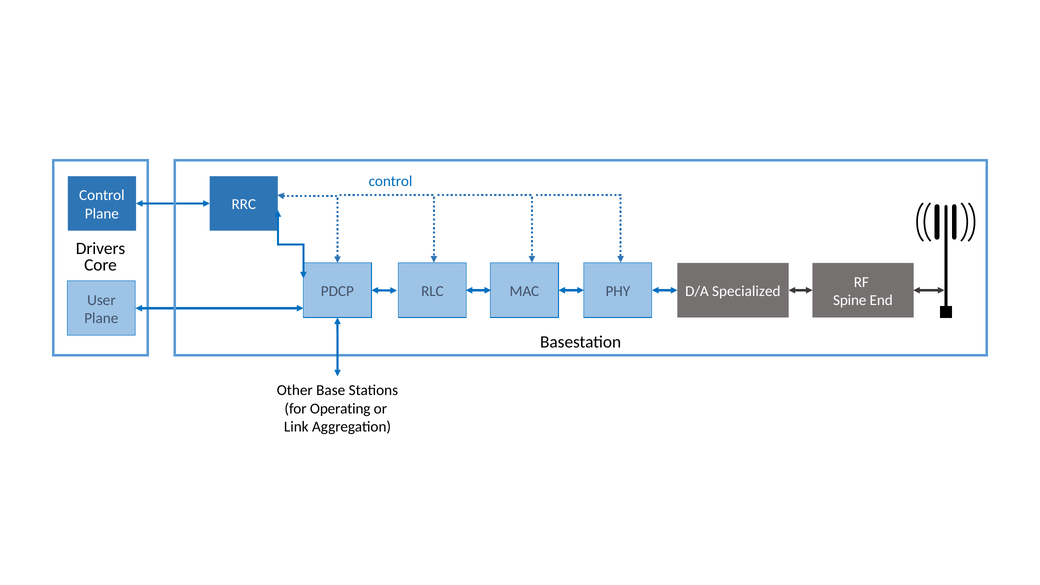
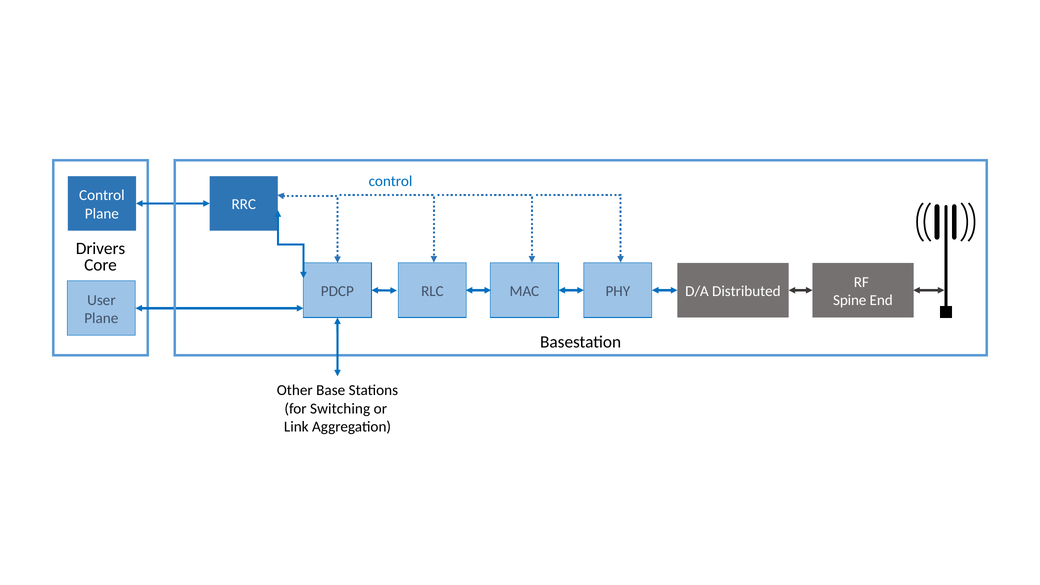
Specialized: Specialized -> Distributed
Operating: Operating -> Switching
